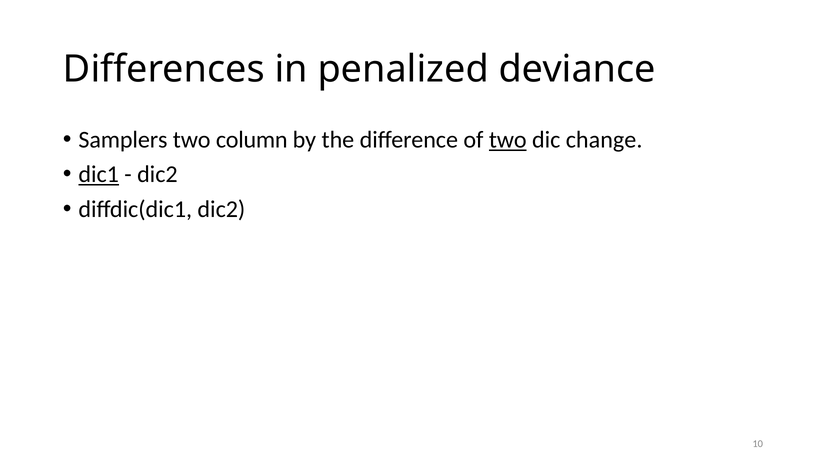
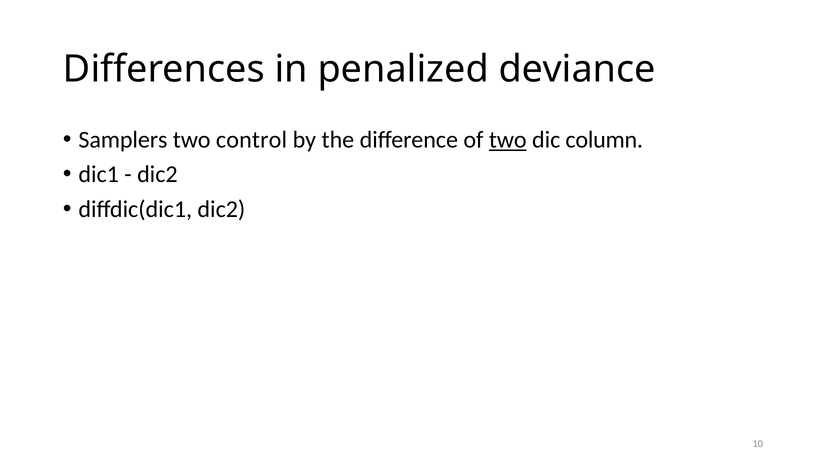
column: column -> control
change: change -> column
dic1 underline: present -> none
